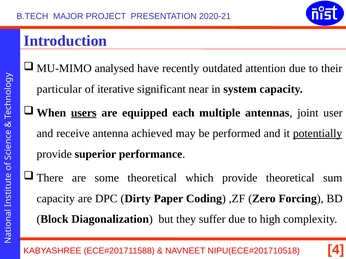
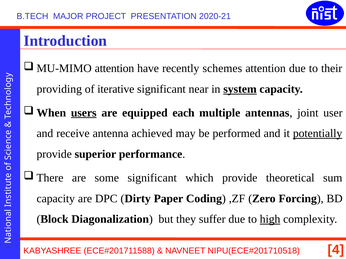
analysed at (114, 69): analysed -> attention
outdated: outdated -> schemes
particular: particular -> providing
system underline: none -> present
some theoretical: theoretical -> significant
high underline: none -> present
